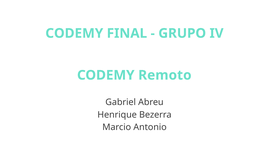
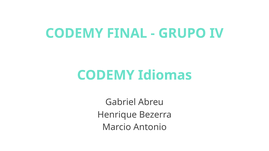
Remoto: Remoto -> Idiomas
